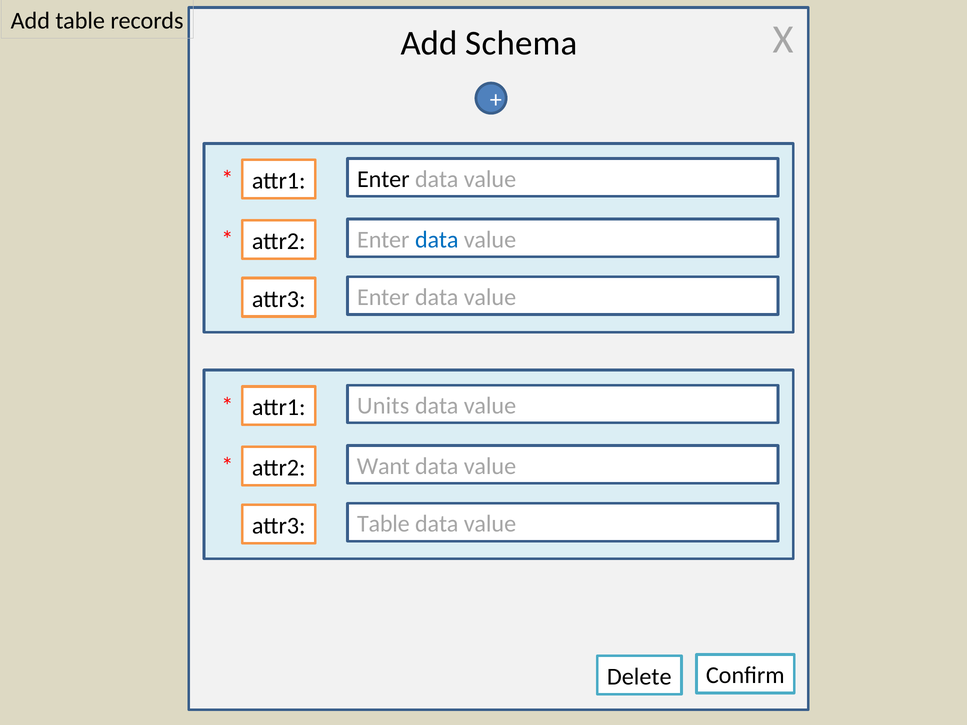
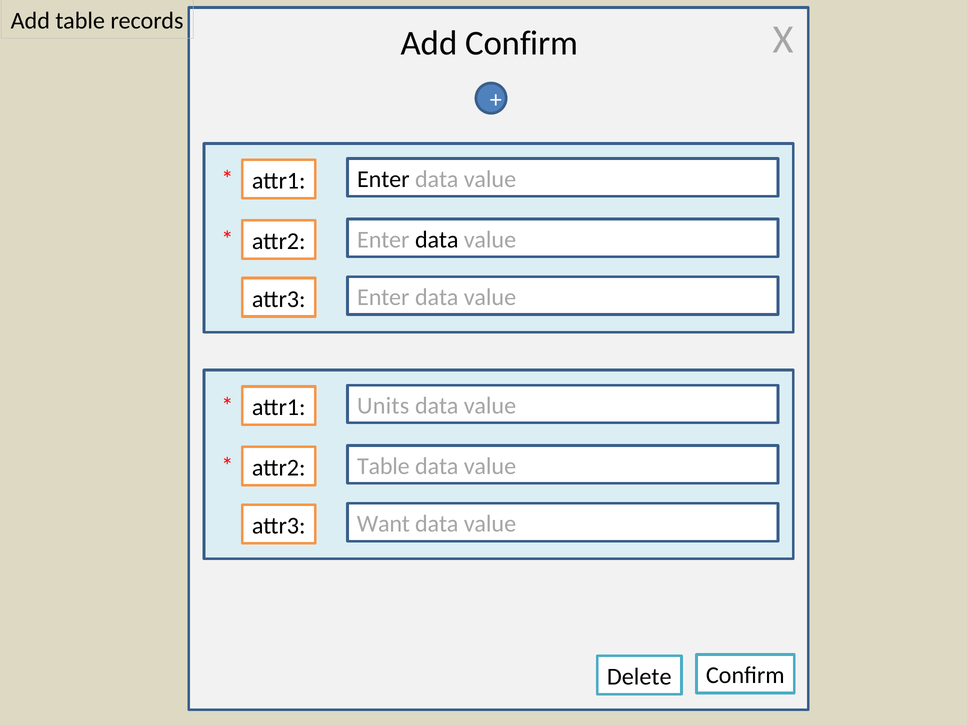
Add Schema: Schema -> Confirm
data at (437, 240) colour: blue -> black
attr2 Want: Want -> Table
attr3 Table: Table -> Want
